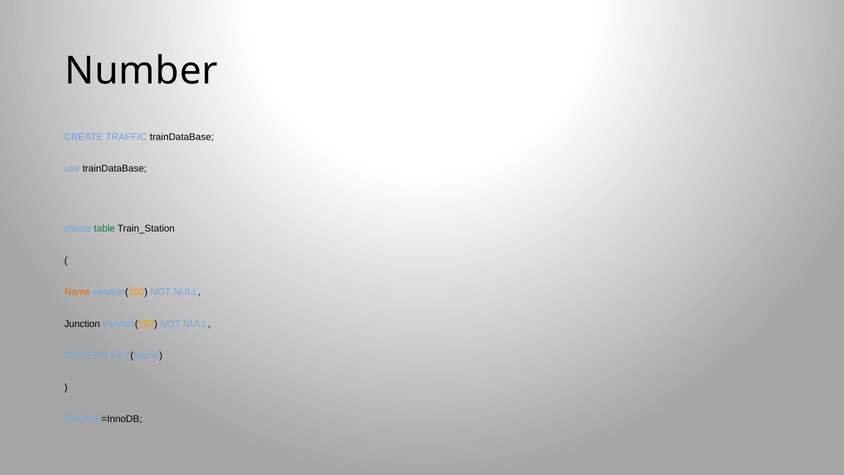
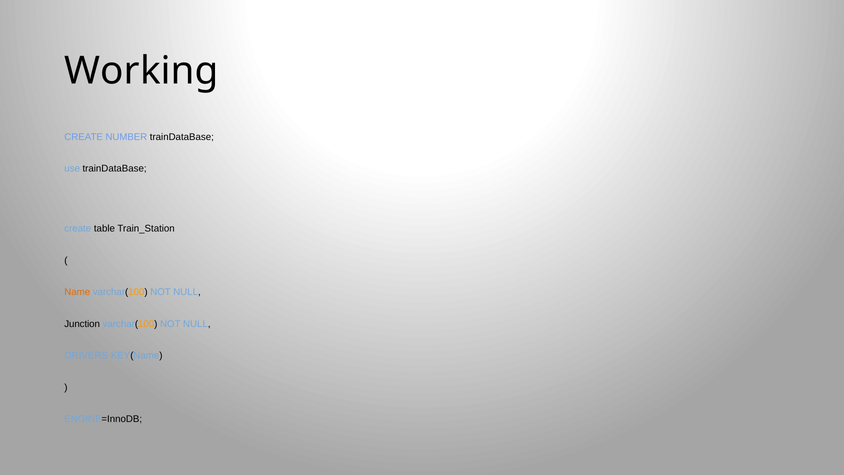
Number: Number -> Working
TRAFFIC: TRAFFIC -> NUMBER
table colour: green -> black
